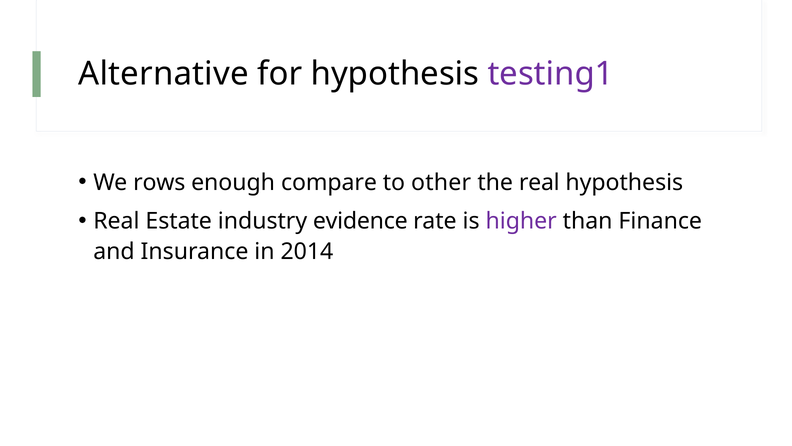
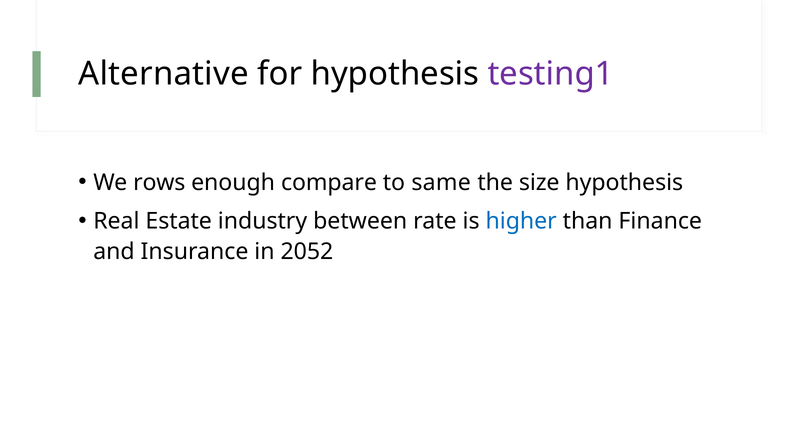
other: other -> same
the real: real -> size
evidence: evidence -> between
higher colour: purple -> blue
2014: 2014 -> 2052
